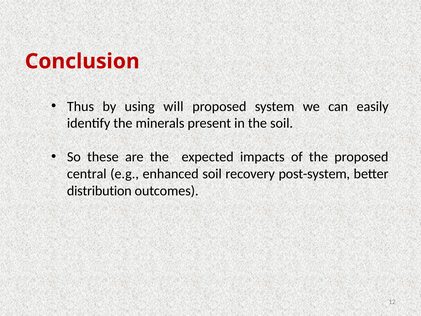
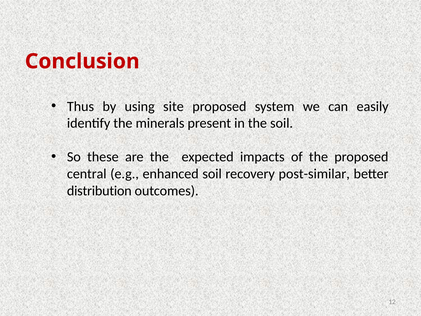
will: will -> site
post-system: post-system -> post-similar
